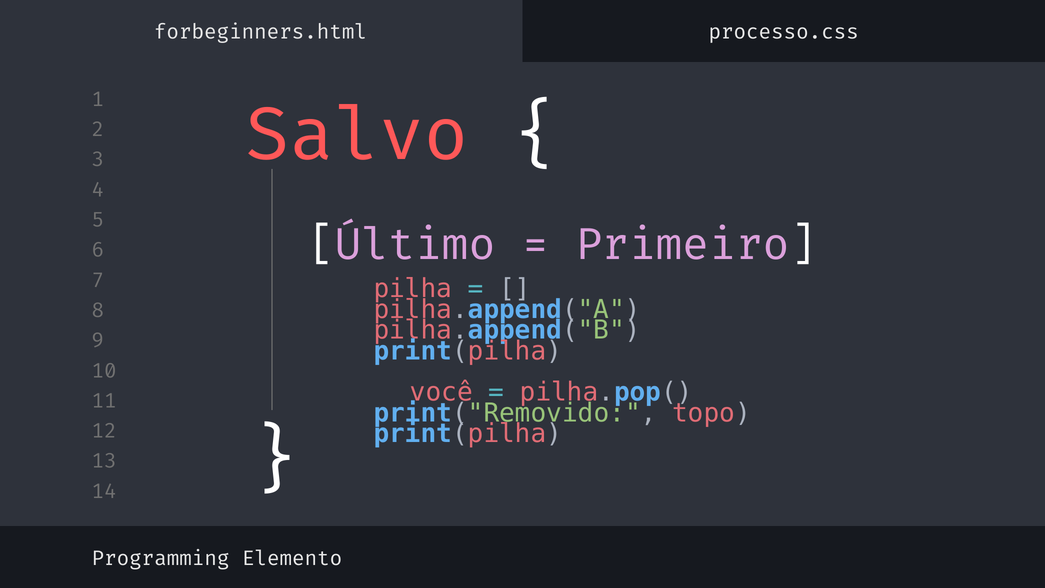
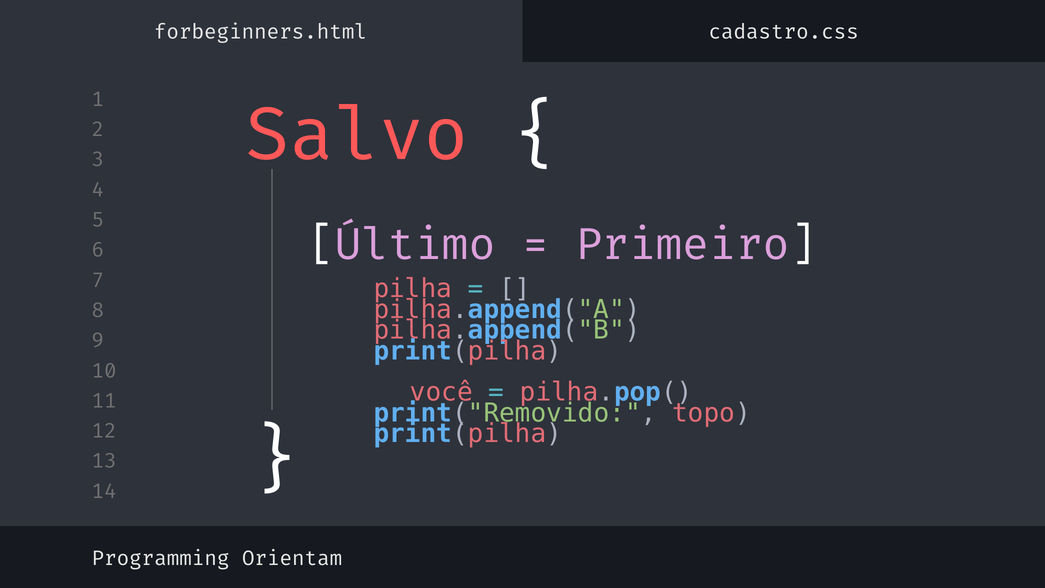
processo.css: processo.css -> cadastro.css
Elemento: Elemento -> Orientam
